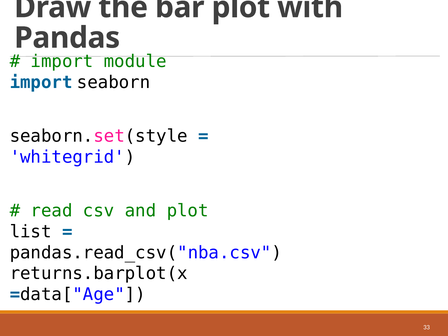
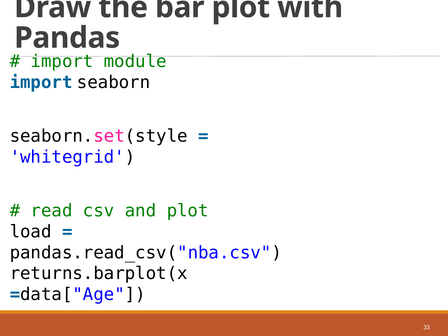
list: list -> load
